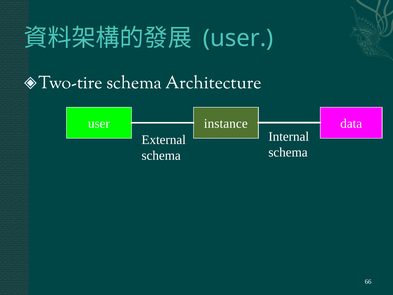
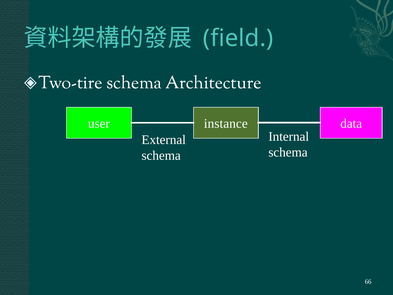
user at (238, 38): user -> field
